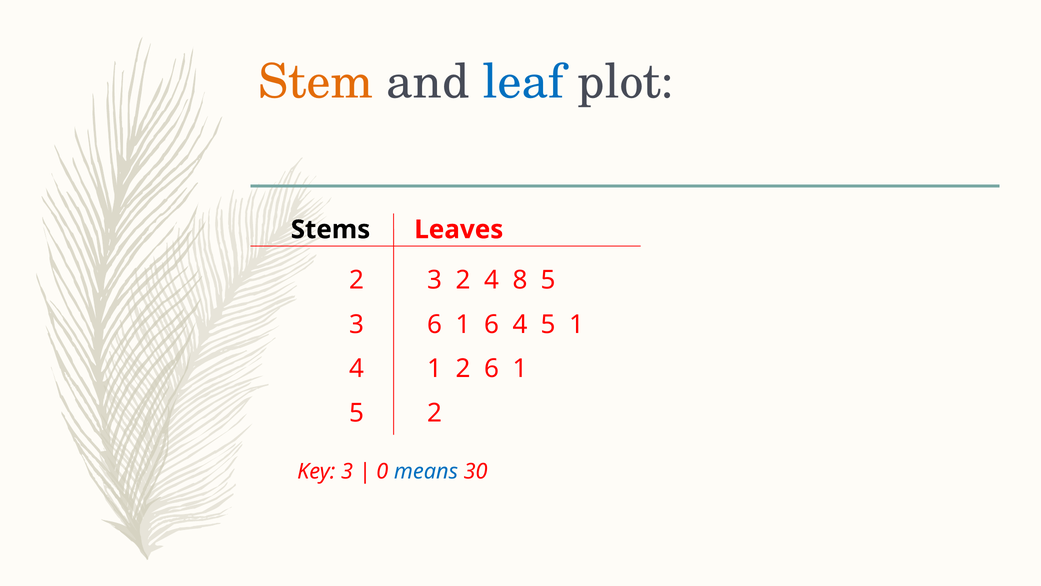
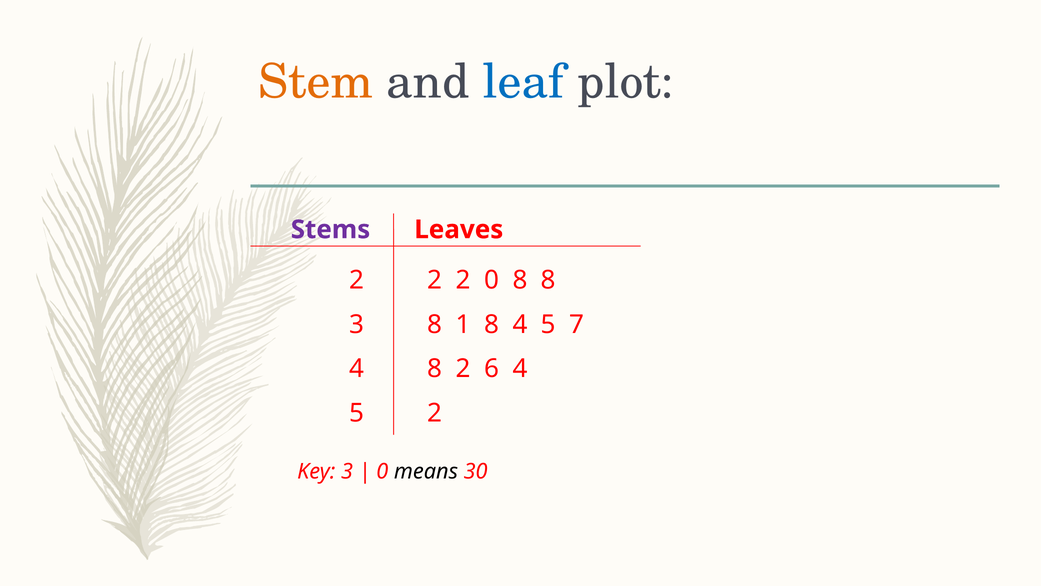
Stems colour: black -> purple
3 at (435, 280): 3 -> 2
2 4: 4 -> 0
8 5: 5 -> 8
3 6: 6 -> 8
1 6: 6 -> 8
5 1: 1 -> 7
4 1: 1 -> 8
2 6 1: 1 -> 4
means colour: blue -> black
